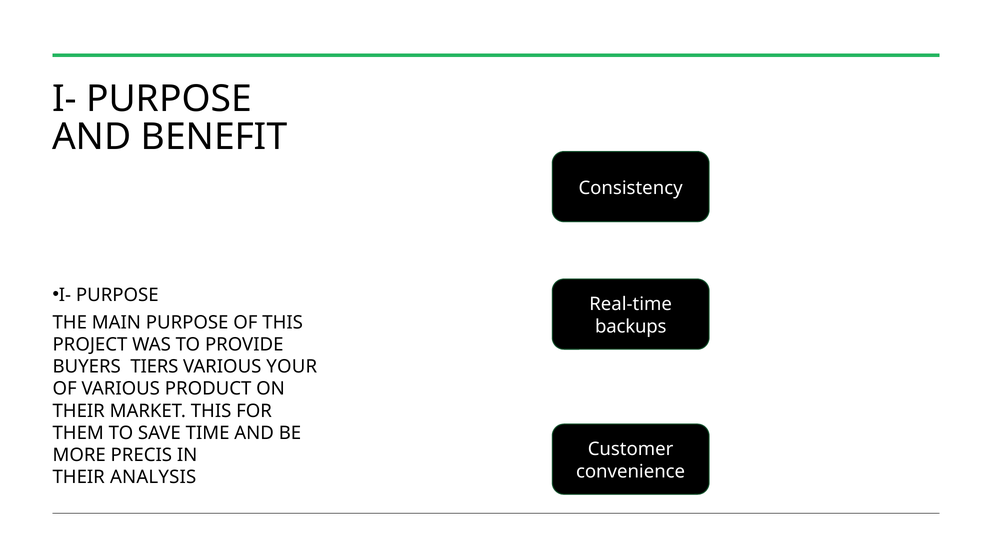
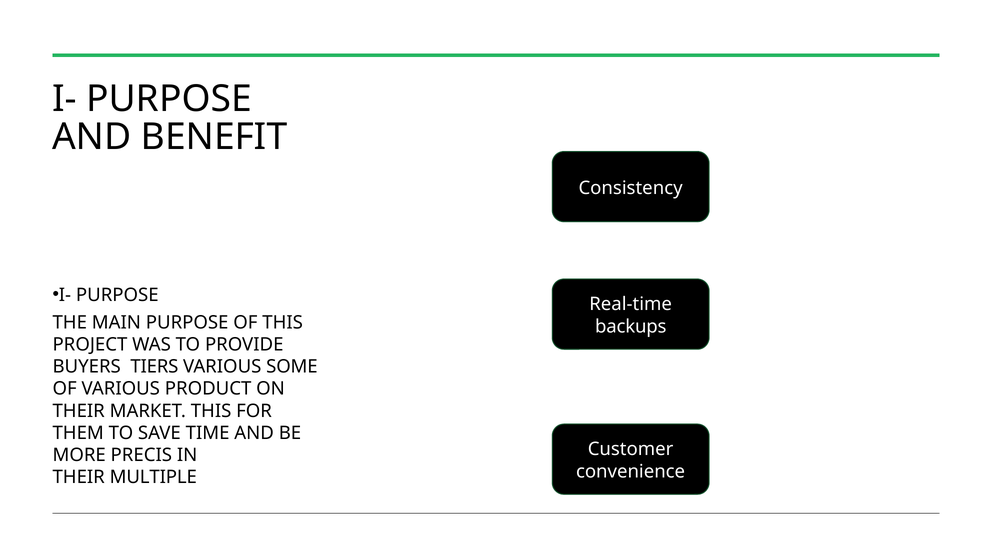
YOUR: YOUR -> SOME
ANALYSIS: ANALYSIS -> MULTIPLE
